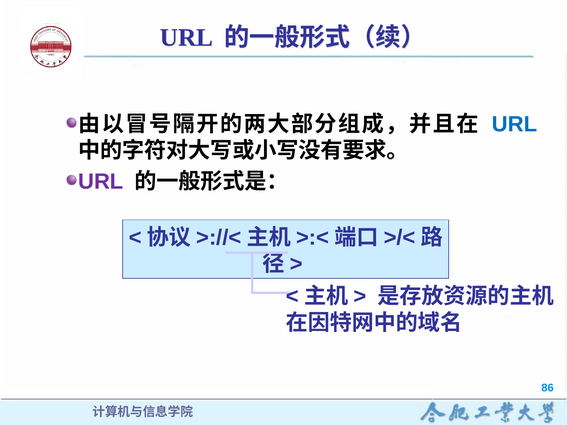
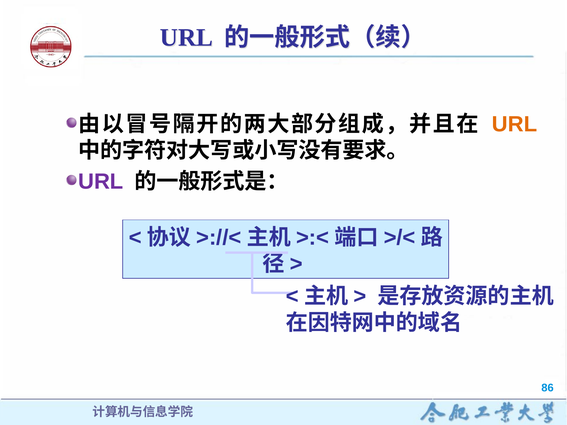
URL at (515, 124) colour: blue -> orange
